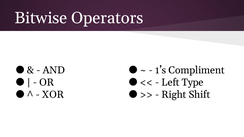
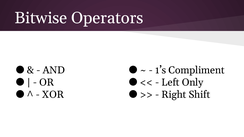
Type: Type -> Only
